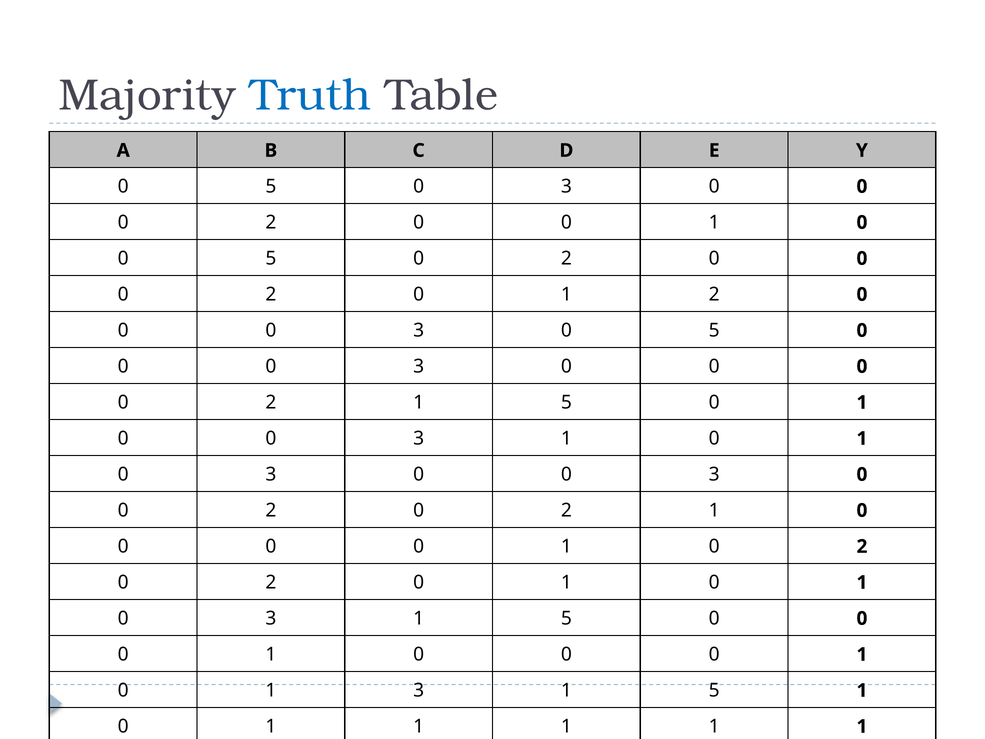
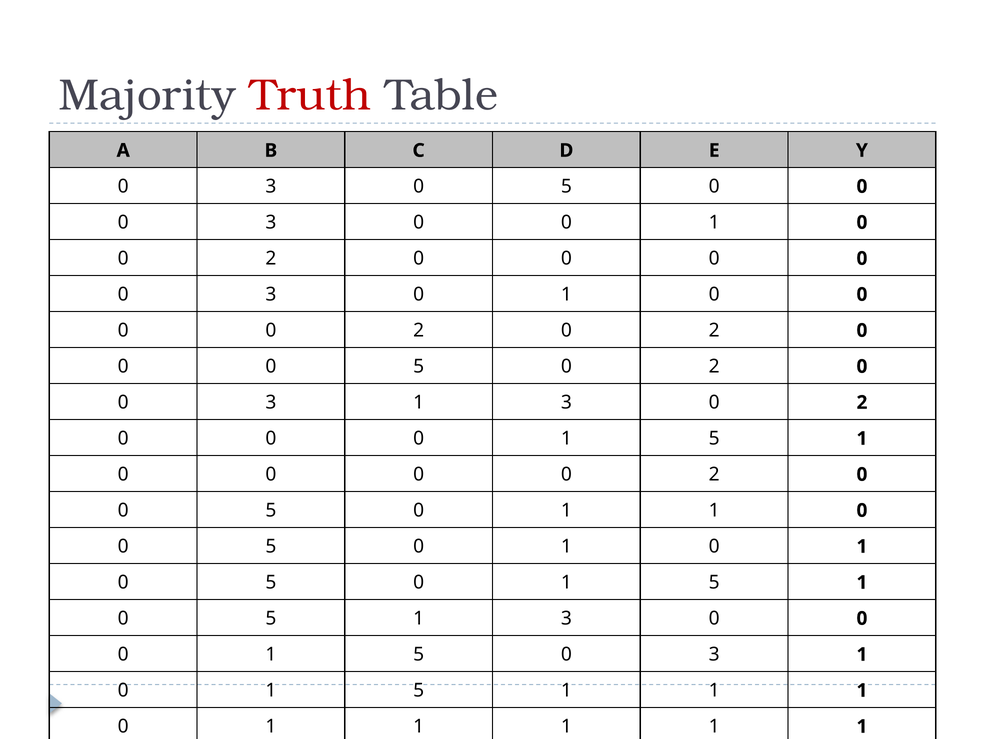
Truth colour: blue -> red
5 at (271, 186): 5 -> 3
3 at (566, 186): 3 -> 5
2 at (271, 222): 2 -> 3
5 at (271, 258): 5 -> 2
2 at (566, 258): 2 -> 0
2 at (271, 294): 2 -> 3
2 at (714, 294): 2 -> 0
3 at (419, 330): 3 -> 2
5 at (714, 330): 5 -> 2
3 at (419, 366): 3 -> 5
0 at (714, 366): 0 -> 2
2 at (271, 402): 2 -> 3
5 at (566, 402): 5 -> 3
1 at (862, 402): 1 -> 2
3 at (419, 438): 3 -> 0
0 at (714, 438): 0 -> 5
3 at (271, 474): 3 -> 0
3 at (714, 474): 3 -> 2
2 at (271, 510): 2 -> 5
2 at (566, 510): 2 -> 1
0 at (271, 546): 0 -> 5
0 1 0 2: 2 -> 1
2 at (271, 582): 2 -> 5
0 at (714, 582): 0 -> 5
3 at (271, 618): 3 -> 5
5 at (566, 618): 5 -> 3
0 at (419, 654): 0 -> 5
0 at (714, 654): 0 -> 3
3 at (419, 690): 3 -> 5
5 at (714, 690): 5 -> 1
